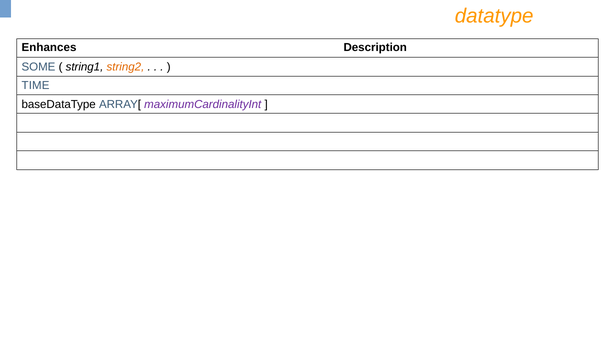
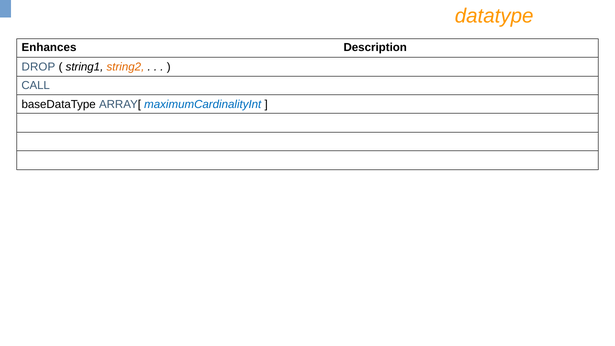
SOME: SOME -> DROP
TIME: TIME -> CALL
maximumCardinalityInt colour: purple -> blue
